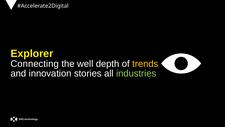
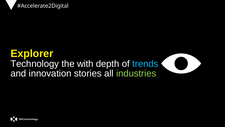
Connecting: Connecting -> Technology
well: well -> with
trends colour: yellow -> light blue
